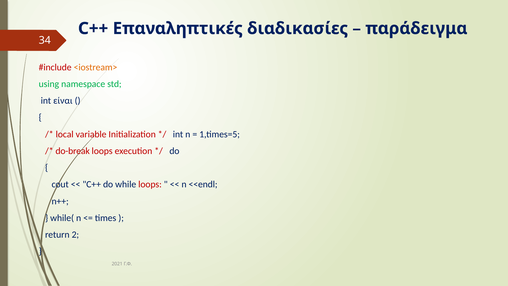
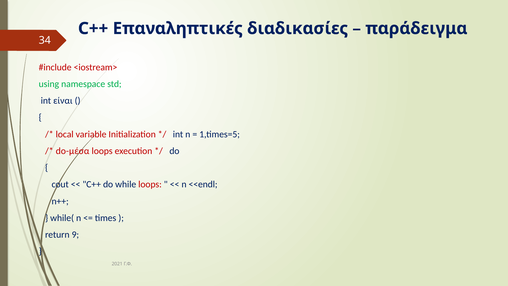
<iostream> colour: orange -> red
do-break: do-break -> do-μέσα
2: 2 -> 9
